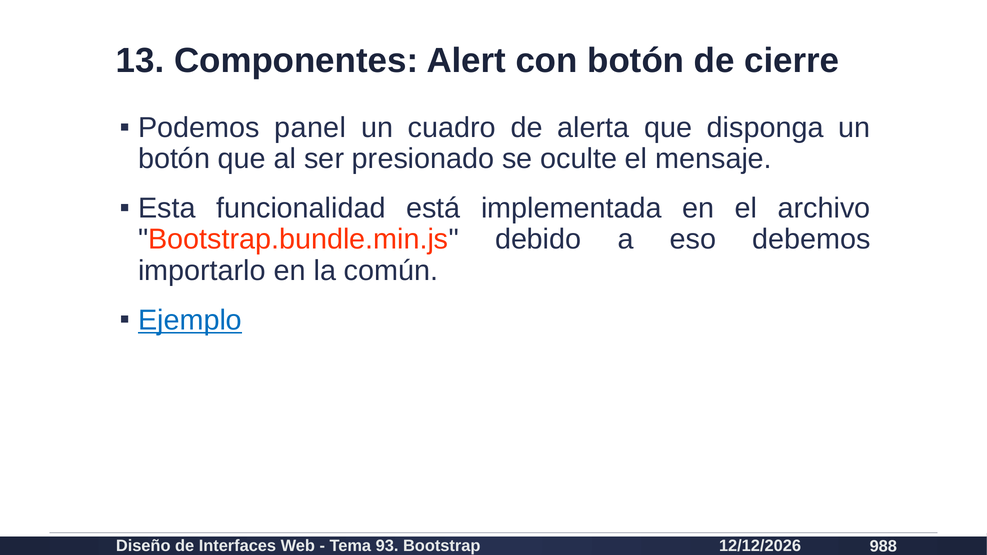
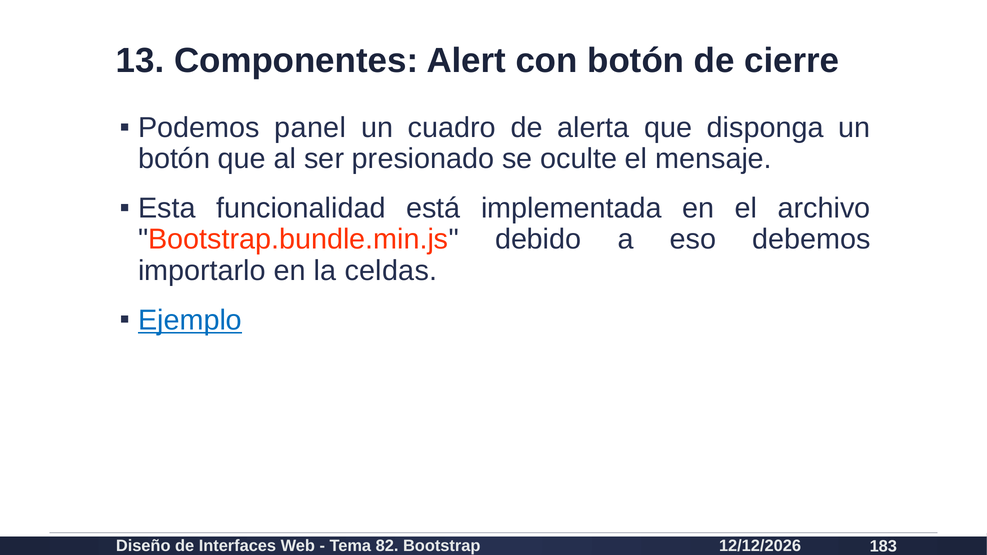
común: común -> celdas
93: 93 -> 82
988: 988 -> 183
